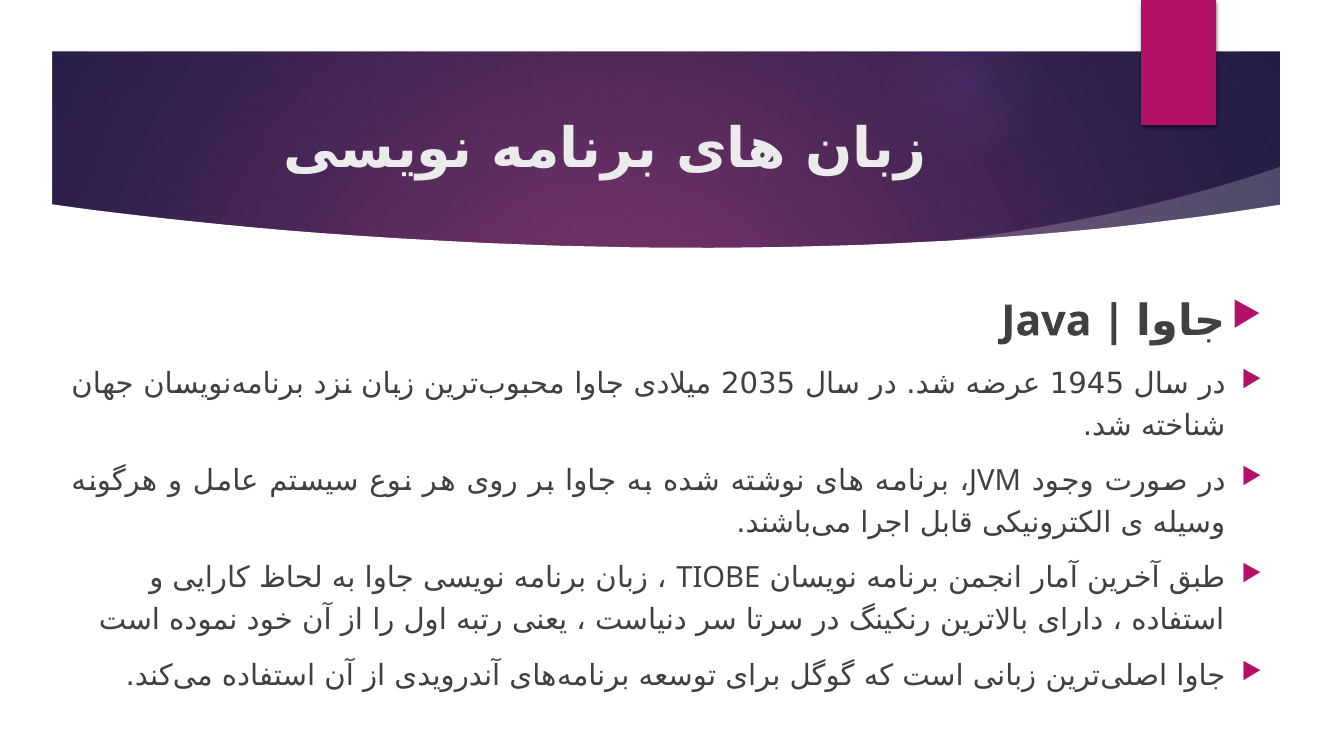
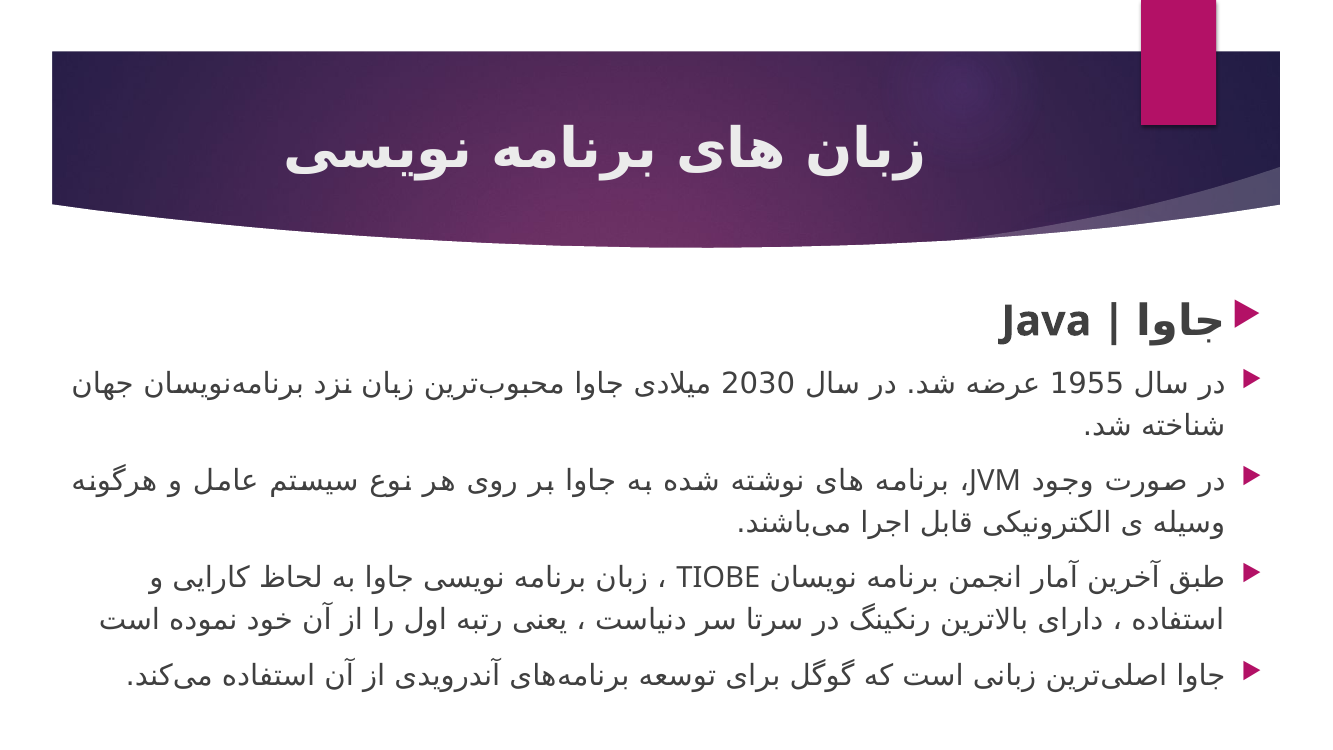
2035: 2035 -> 2030
1945: 1945 -> 1955
